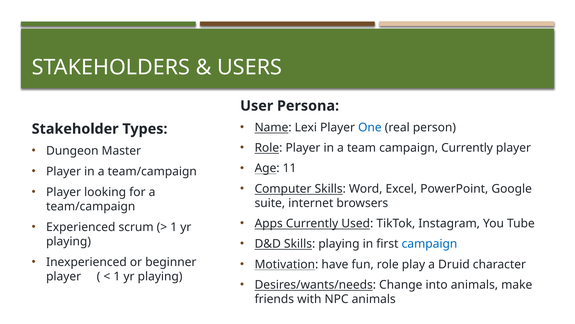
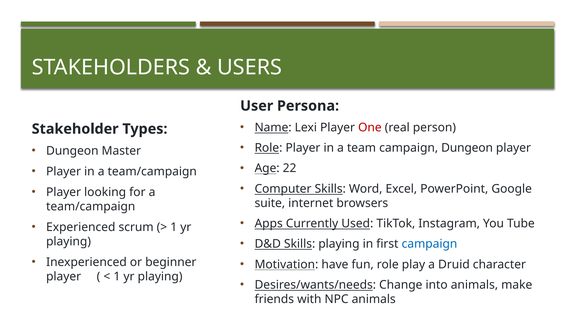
One colour: blue -> red
campaign Currently: Currently -> Dungeon
11: 11 -> 22
